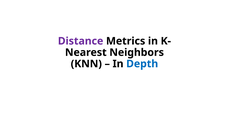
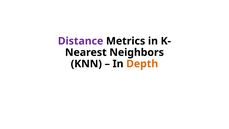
Depth colour: blue -> orange
